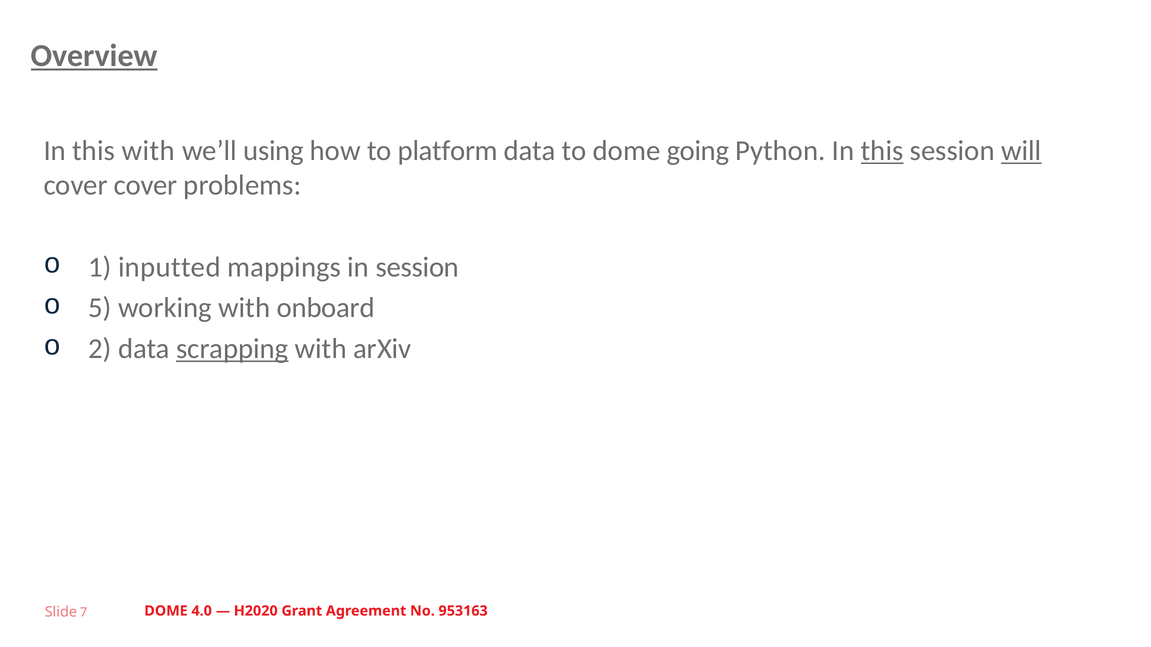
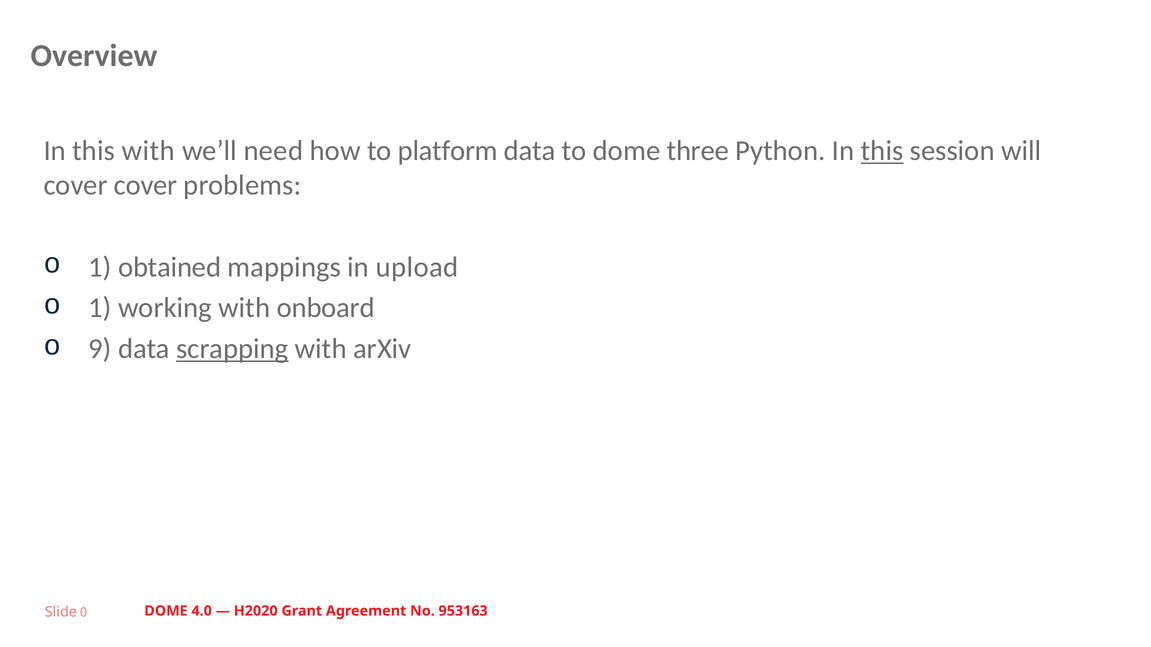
Overview underline: present -> none
using: using -> need
going: going -> three
will underline: present -> none
inputted: inputted -> obtained
in session: session -> upload
5 at (100, 308): 5 -> 1
2: 2 -> 9
7: 7 -> 0
